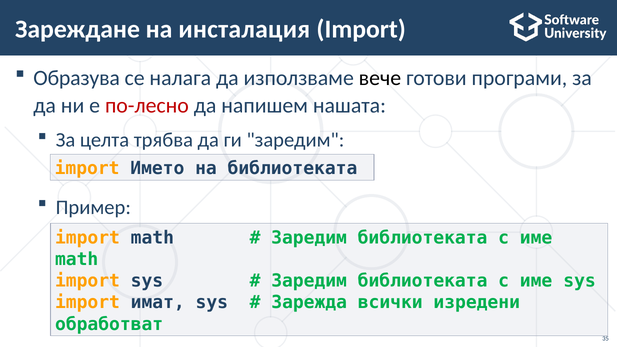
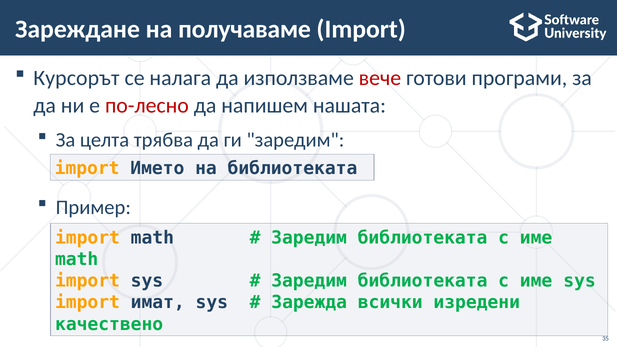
инсталация: инсталация -> получаваме
Образува: Образува -> Курсорът
вече colour: black -> red
обработват: обработват -> качествено
